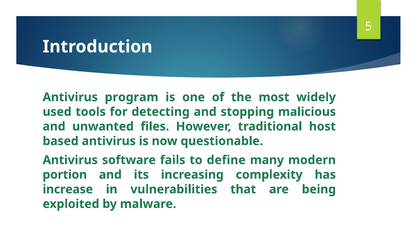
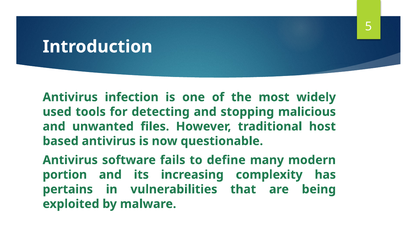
program: program -> infection
increase: increase -> pertains
